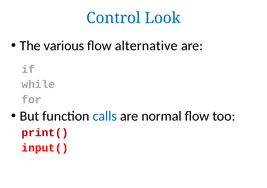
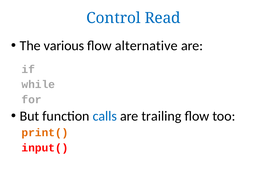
Look: Look -> Read
normal: normal -> trailing
print( colour: red -> orange
